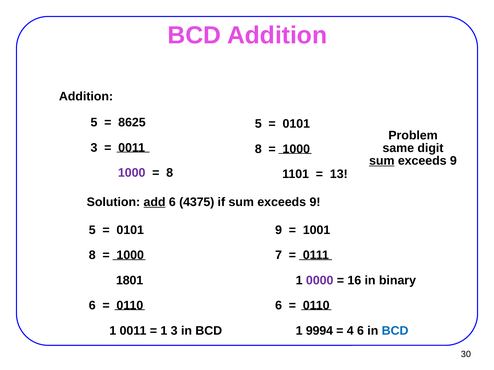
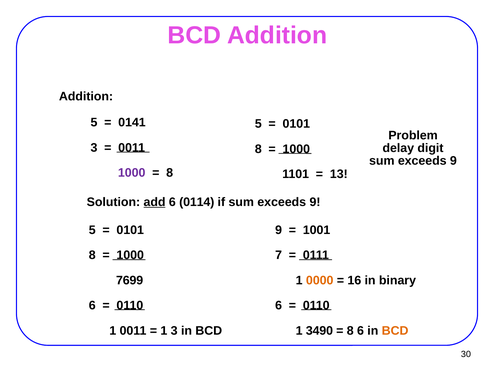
8625: 8625 -> 0141
same: same -> delay
sum at (382, 161) underline: present -> none
4375: 4375 -> 0114
1801: 1801 -> 7699
0000 colour: purple -> orange
9994: 9994 -> 3490
4 at (350, 331): 4 -> 8
BCD at (395, 331) colour: blue -> orange
